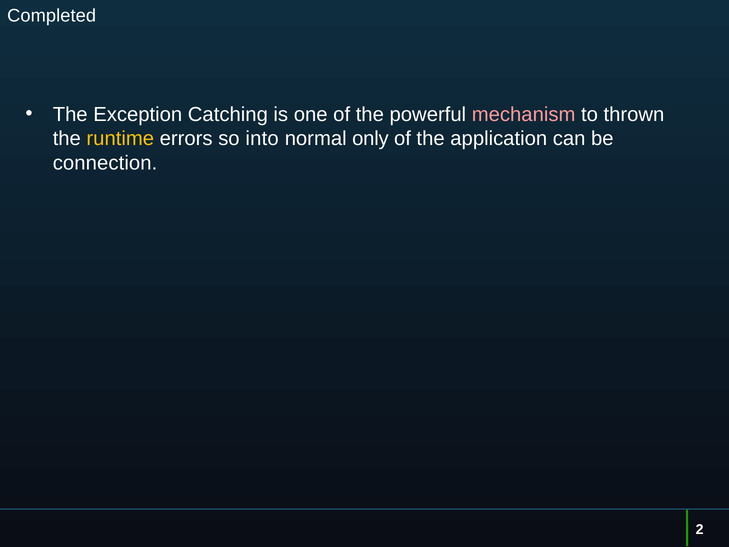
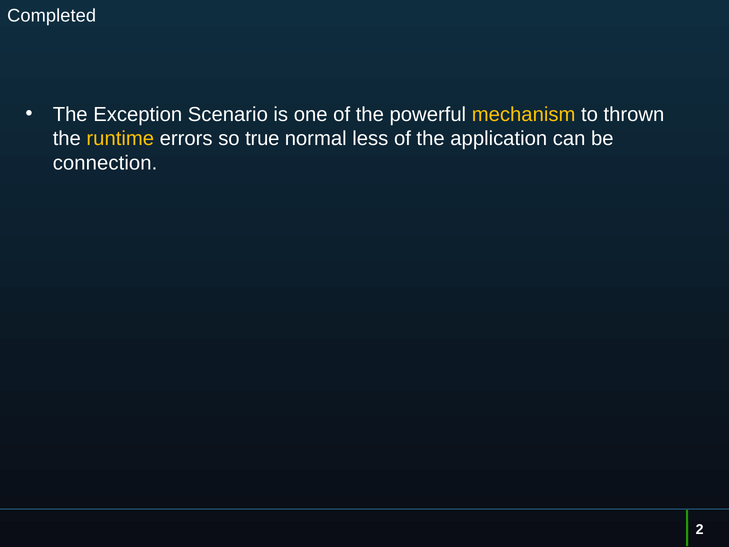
Catching: Catching -> Scenario
mechanism colour: pink -> yellow
into: into -> true
only: only -> less
